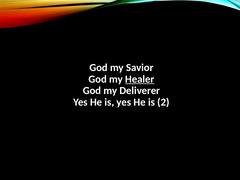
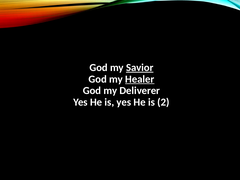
Savior underline: none -> present
